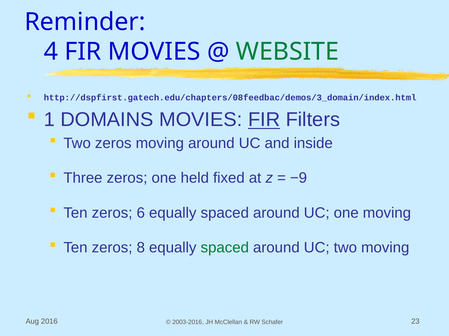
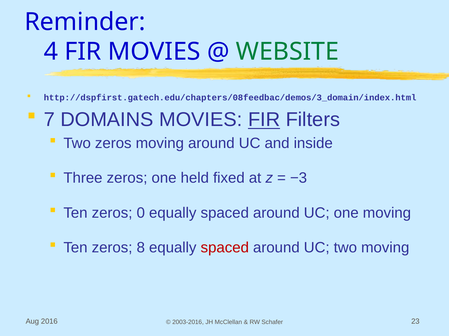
1: 1 -> 7
−9: −9 -> −3
6: 6 -> 0
spaced at (225, 248) colour: green -> red
